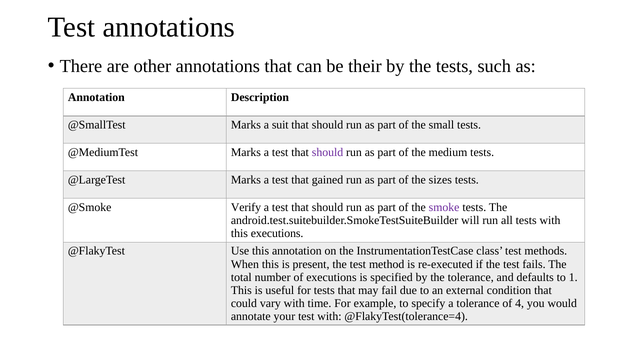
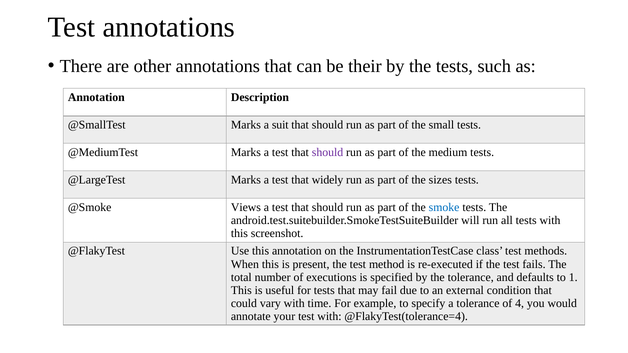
gained: gained -> widely
Verify: Verify -> Views
smoke colour: purple -> blue
this executions: executions -> screenshot
